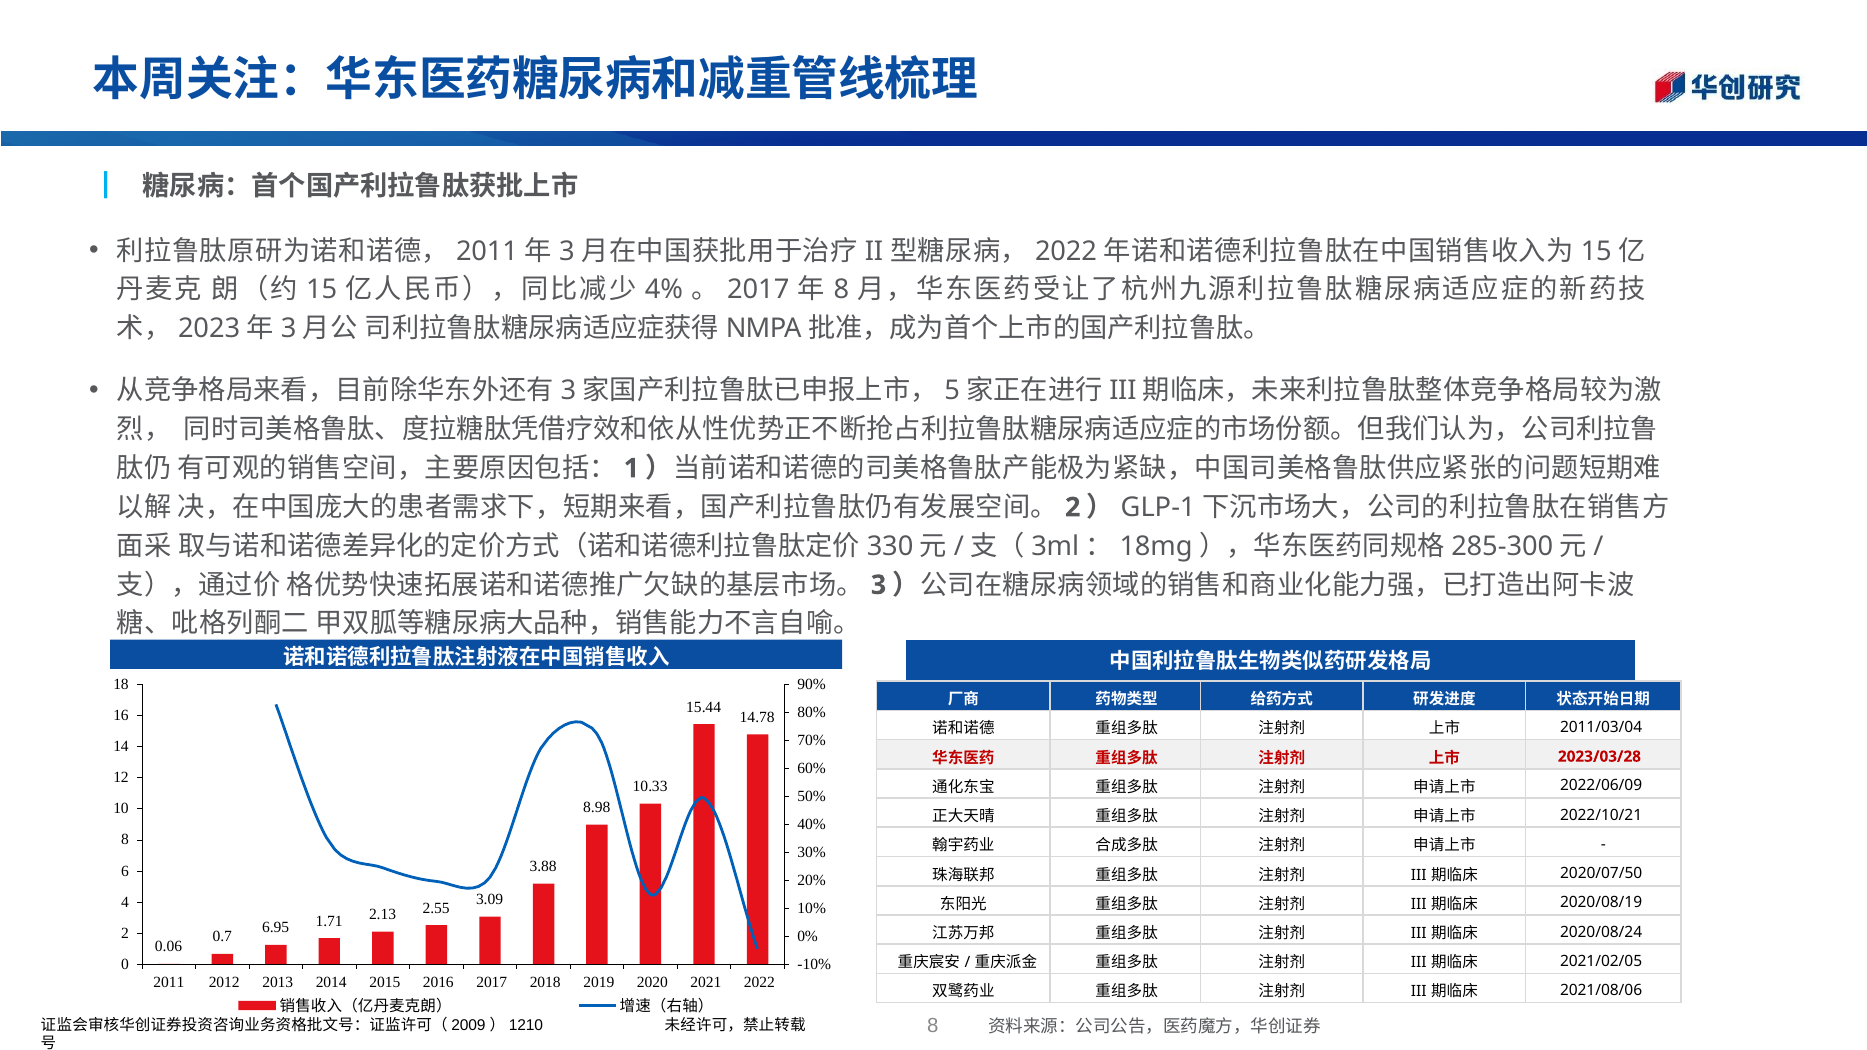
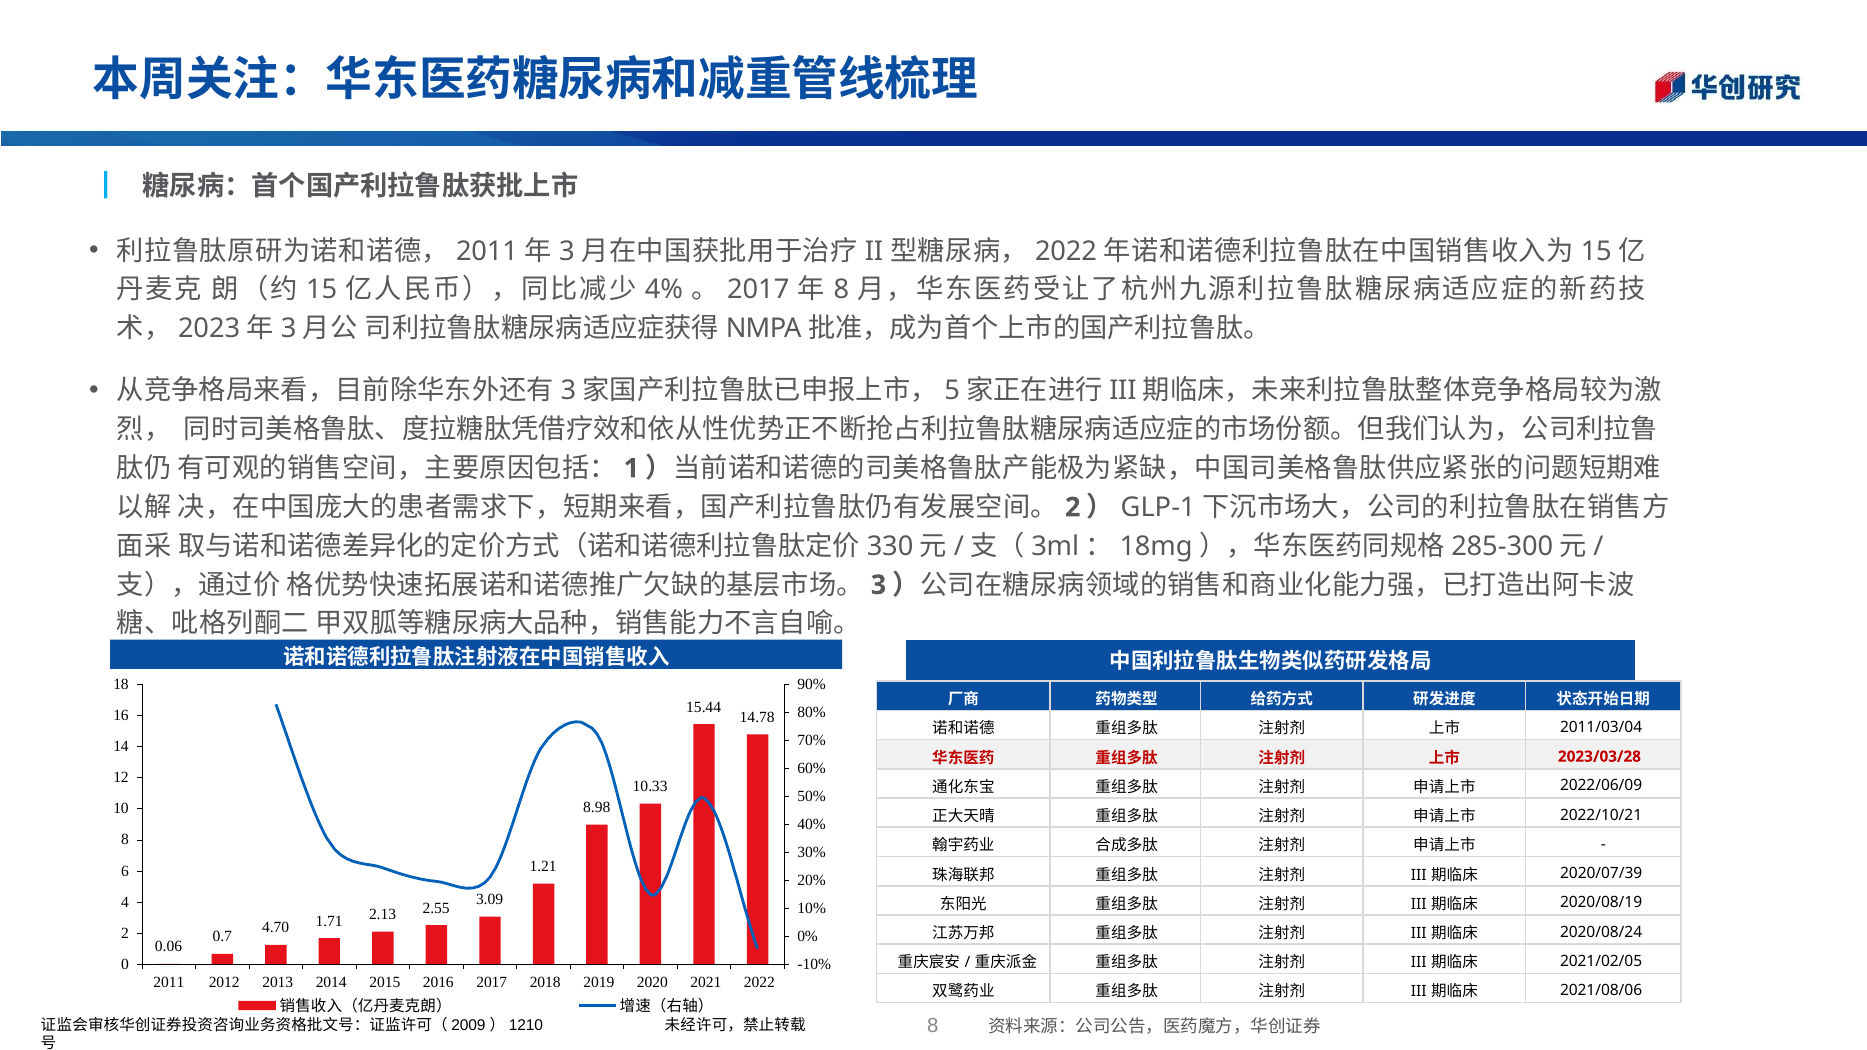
3.88: 3.88 -> 1.21
2020/07/50: 2020/07/50 -> 2020/07/39
6.95: 6.95 -> 4.70
